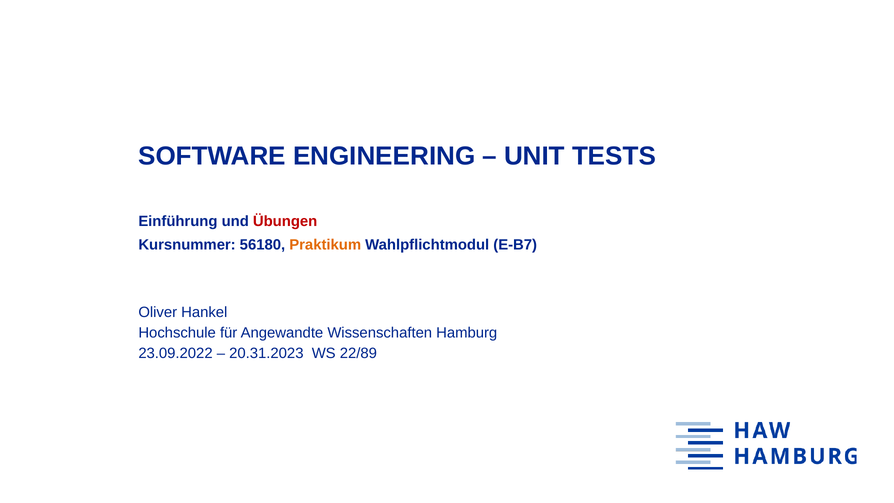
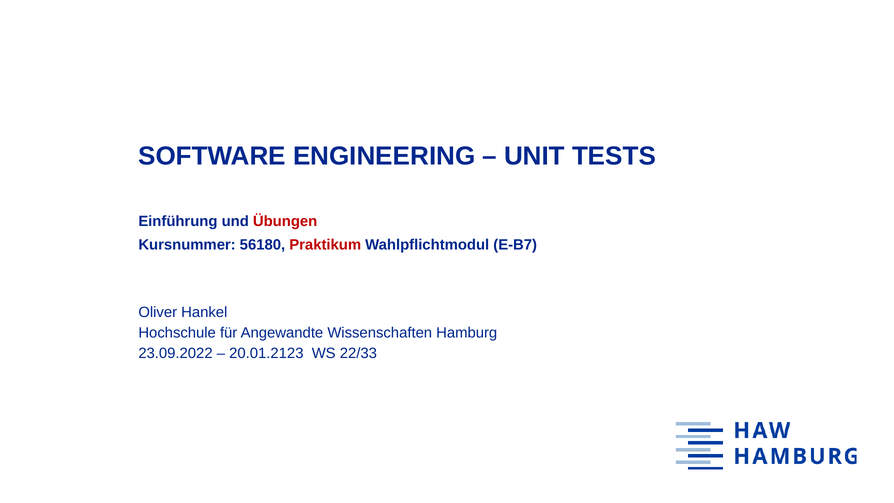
Praktikum colour: orange -> red
20.31.2023: 20.31.2023 -> 20.01.2123
22/89: 22/89 -> 22/33
